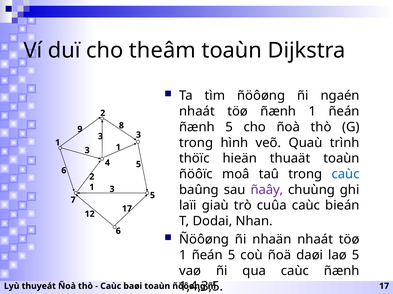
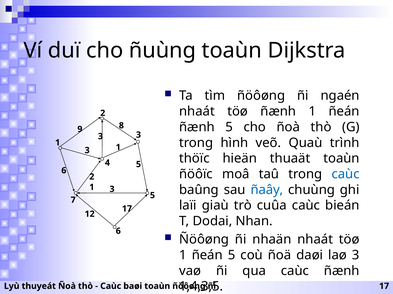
theâm: theâm -> ñuùng
ñaây colour: purple -> blue
laø 5: 5 -> 3
